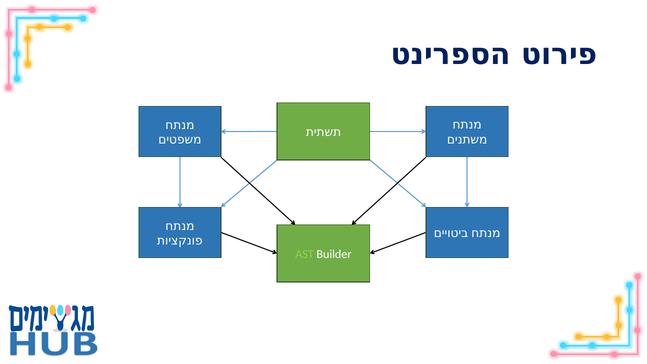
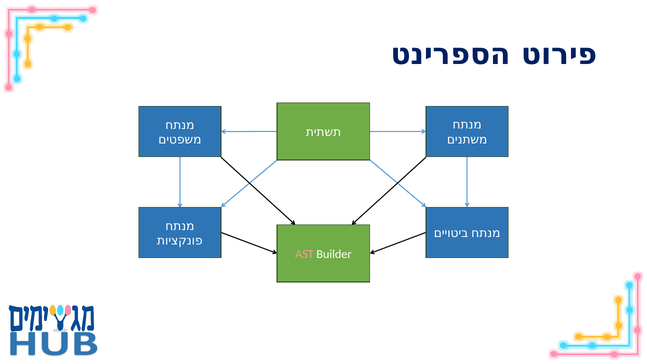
AST colour: light green -> pink
